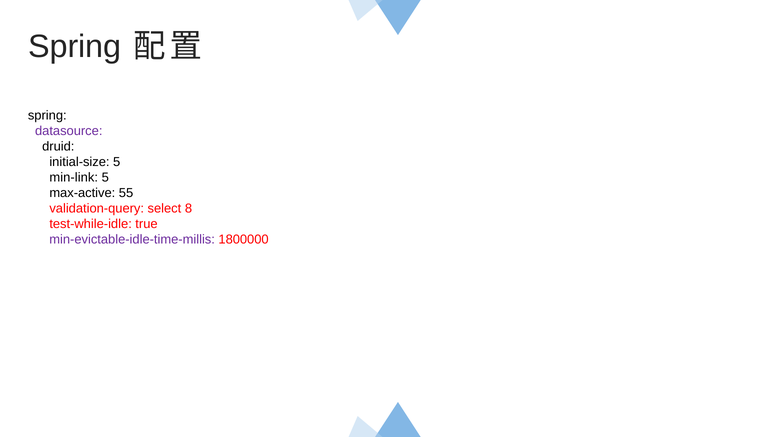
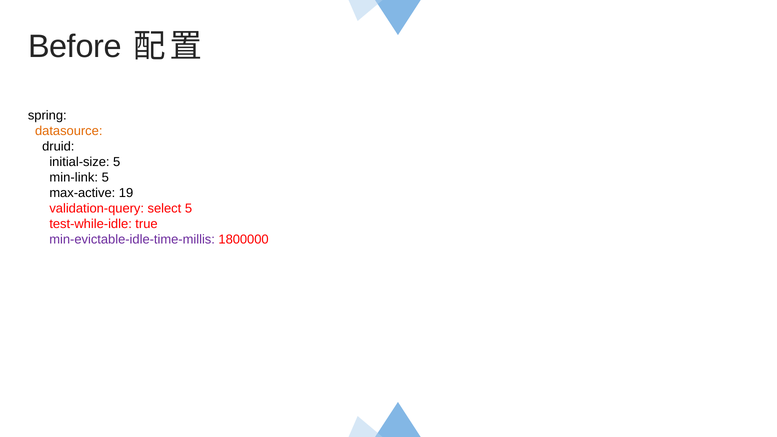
Spring at (75, 47): Spring -> Before
datasource colour: purple -> orange
55: 55 -> 19
select 8: 8 -> 5
